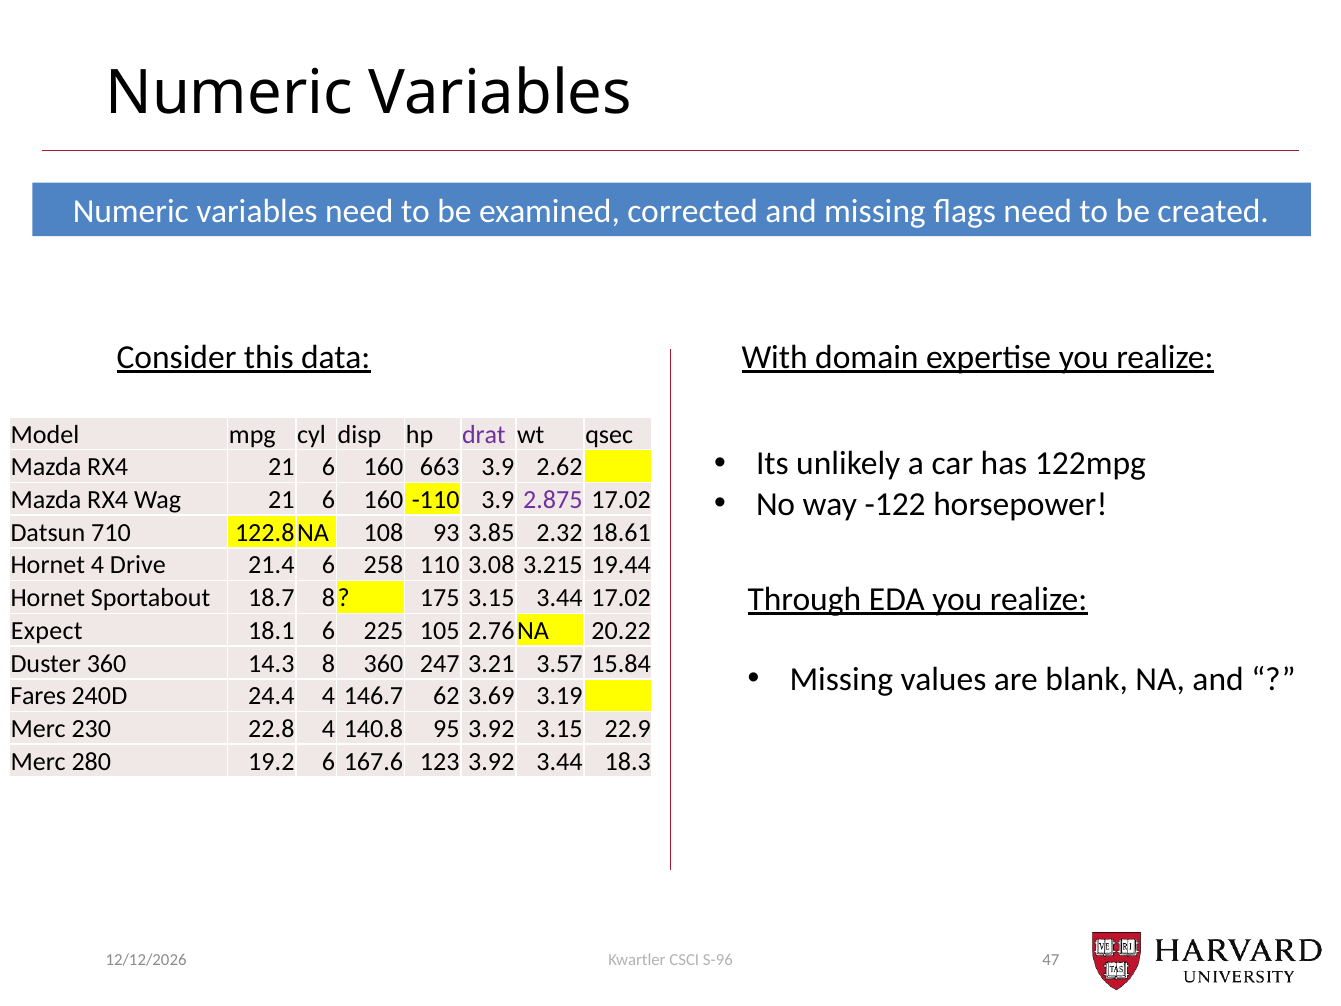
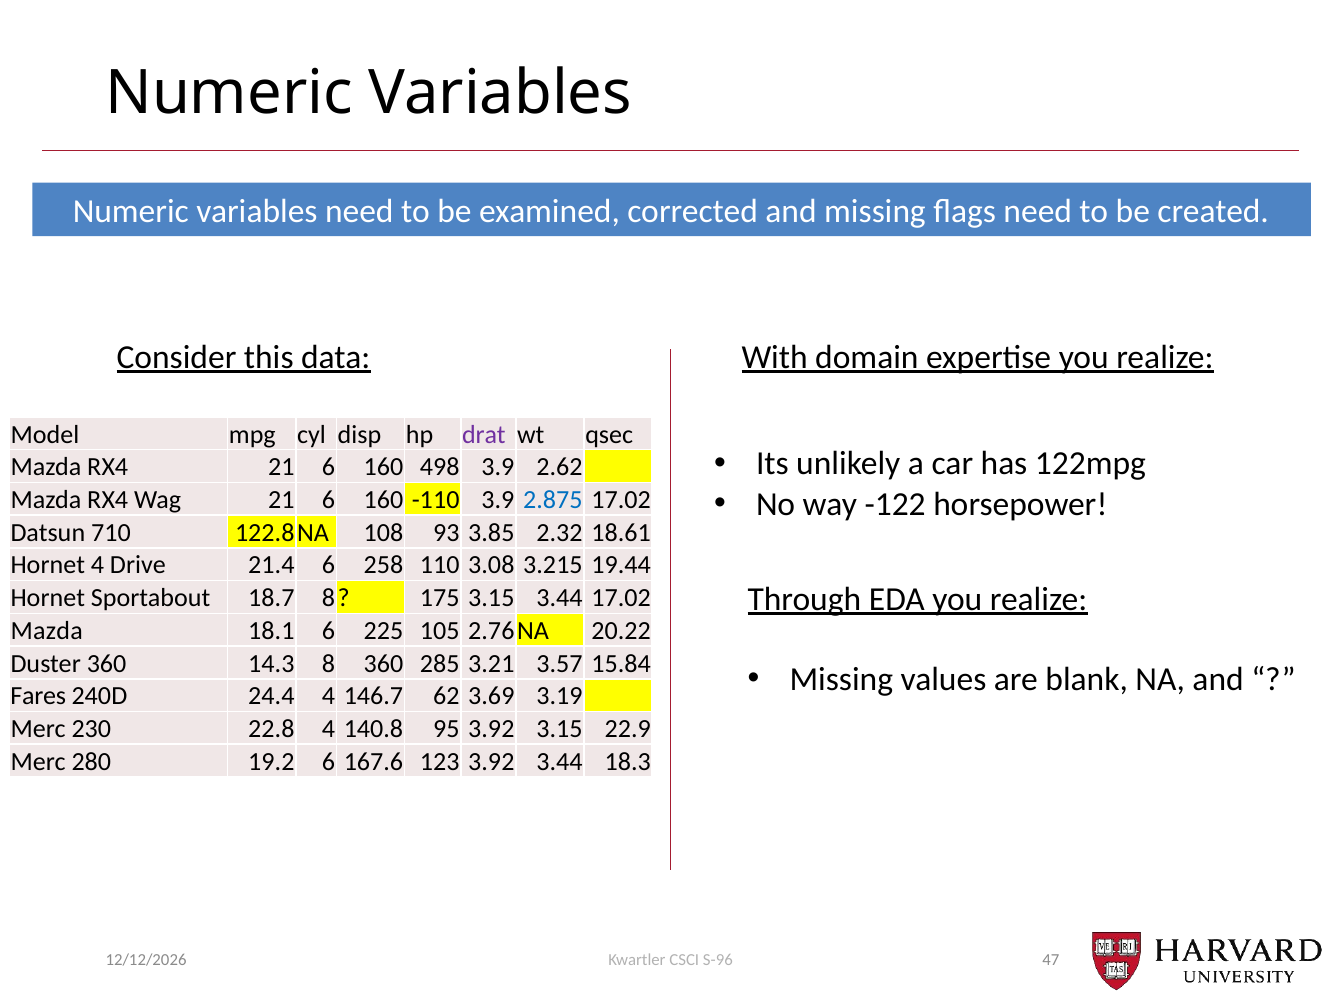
663: 663 -> 498
2.875 colour: purple -> blue
Expect at (47, 631): Expect -> Mazda
247: 247 -> 285
